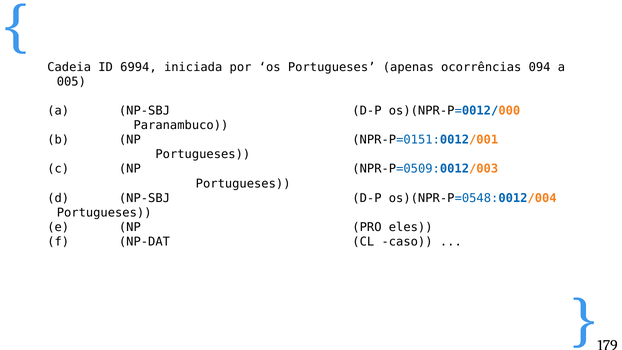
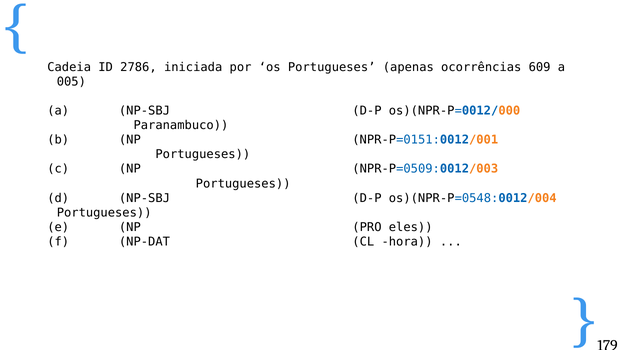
6994: 6994 -> 2786
094: 094 -> 609
caso: caso -> hora
